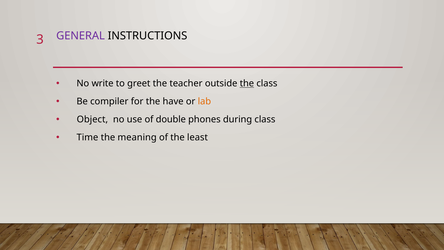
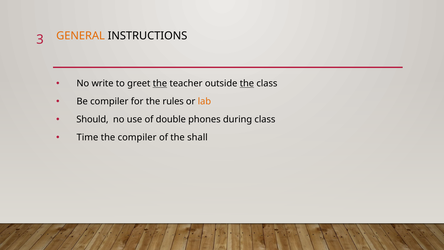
GENERAL colour: purple -> orange
the at (160, 83) underline: none -> present
have: have -> rules
Object: Object -> Should
the meaning: meaning -> compiler
least: least -> shall
